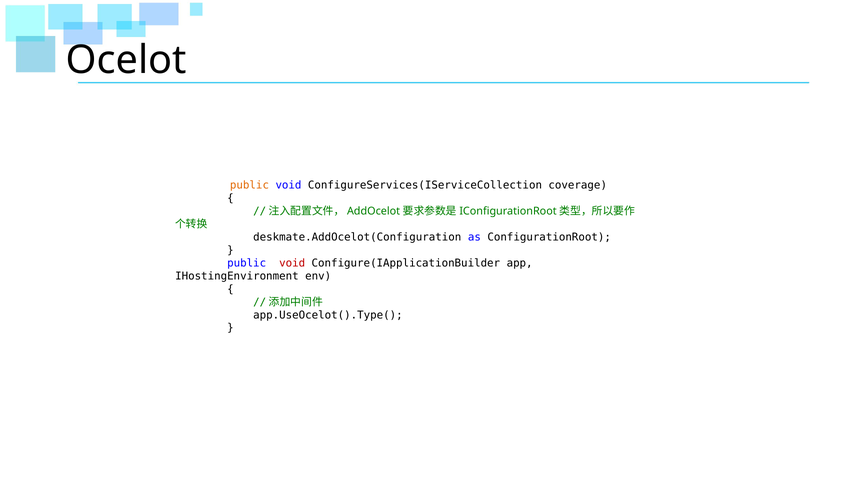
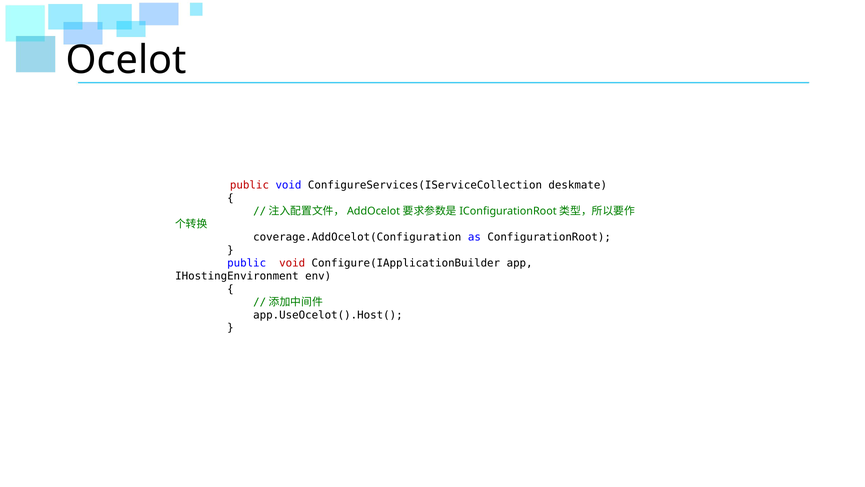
public at (250, 185) colour: orange -> red
coverage: coverage -> deskmate
deskmate.AddOcelot(Configuration: deskmate.AddOcelot(Configuration -> coverage.AddOcelot(Configuration
app.UseOcelot().Type(: app.UseOcelot().Type( -> app.UseOcelot().Host(
